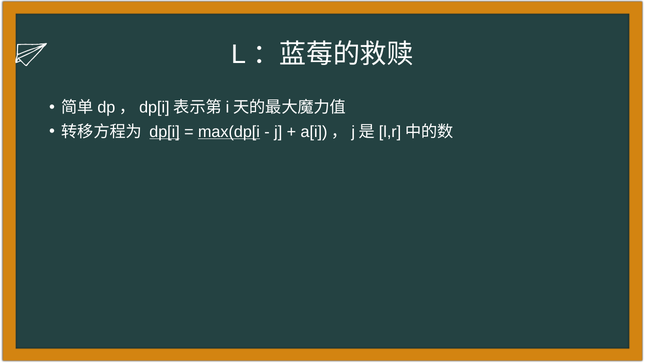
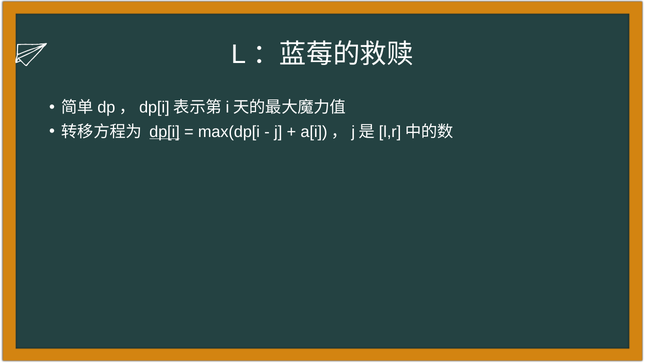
max(dp[i underline: present -> none
